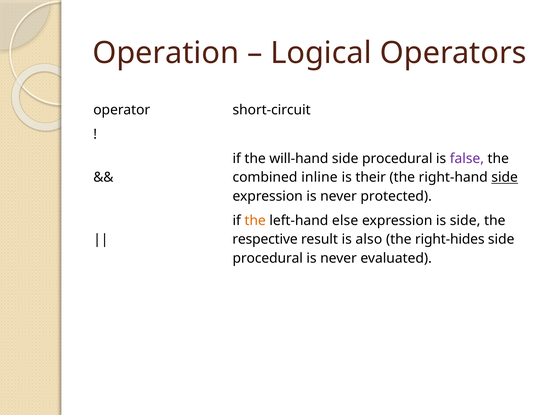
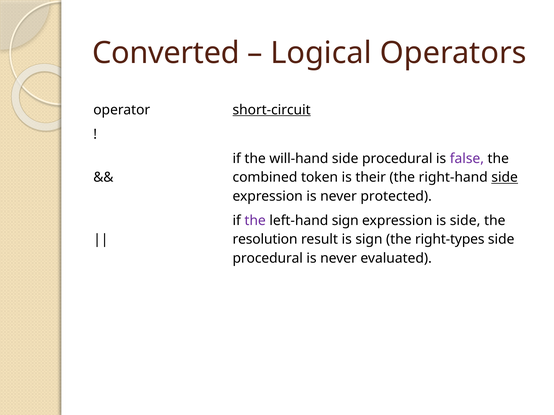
Operation: Operation -> Converted
short-circuit underline: none -> present
inline: inline -> token
the at (255, 221) colour: orange -> purple
left-hand else: else -> sign
respective: respective -> resolution
is also: also -> sign
right-hides: right-hides -> right-types
